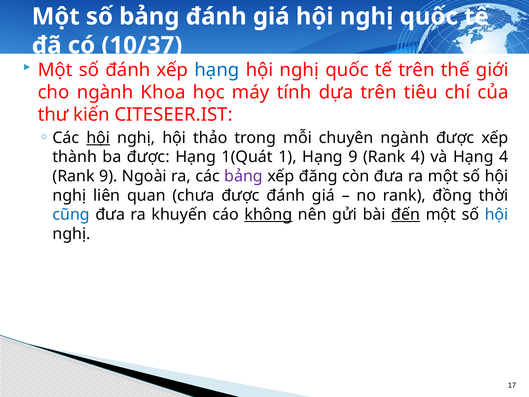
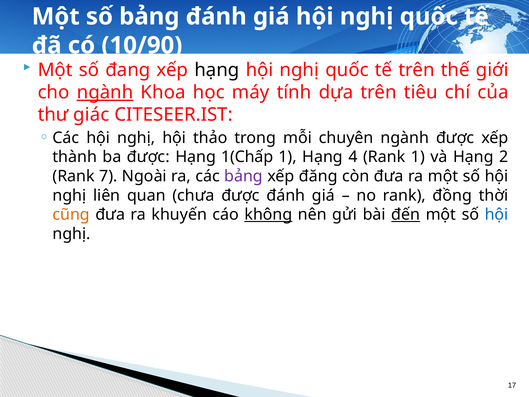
10/37: 10/37 -> 10/90
số đánh: đánh -> đang
hạng at (217, 70) colour: blue -> black
ngành at (105, 92) underline: none -> present
kiến: kiến -> giác
hội at (98, 138) underline: present -> none
1(Quát: 1(Quát -> 1(Chấp
Hạng 9: 9 -> 4
Rank 4: 4 -> 1
Hạng 4: 4 -> 2
Rank 9: 9 -> 7
cũng colour: blue -> orange
